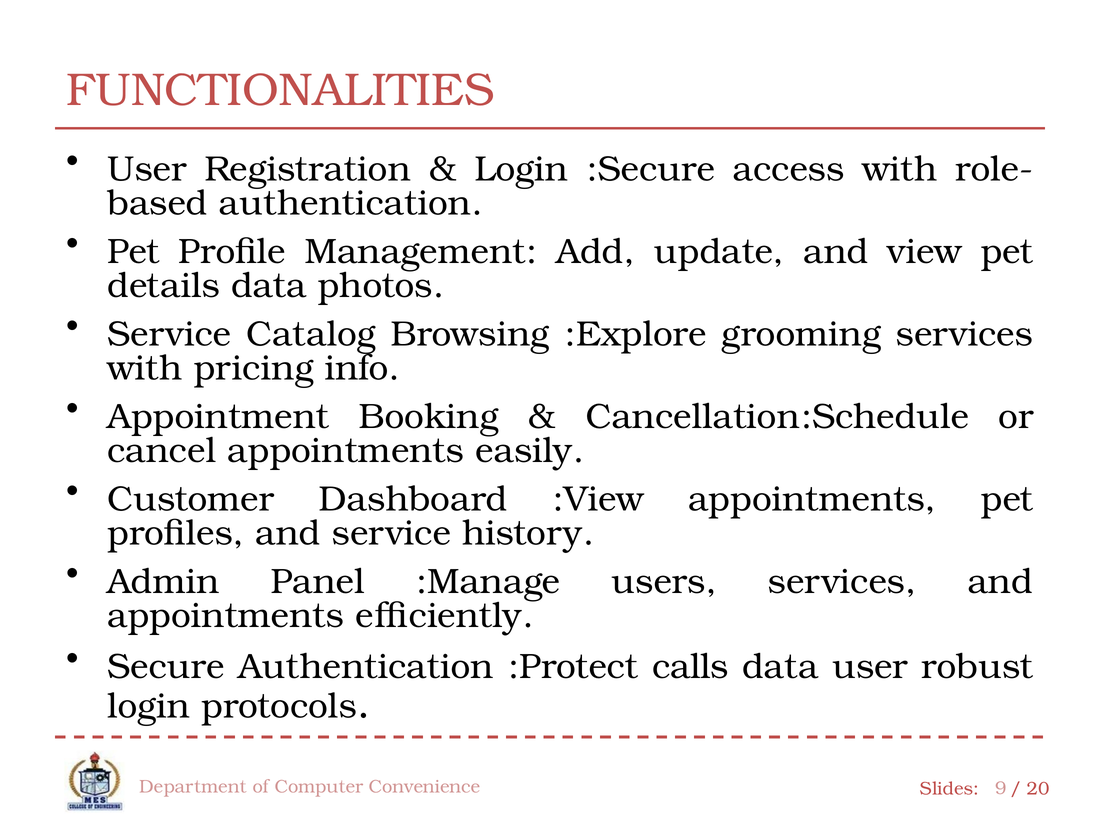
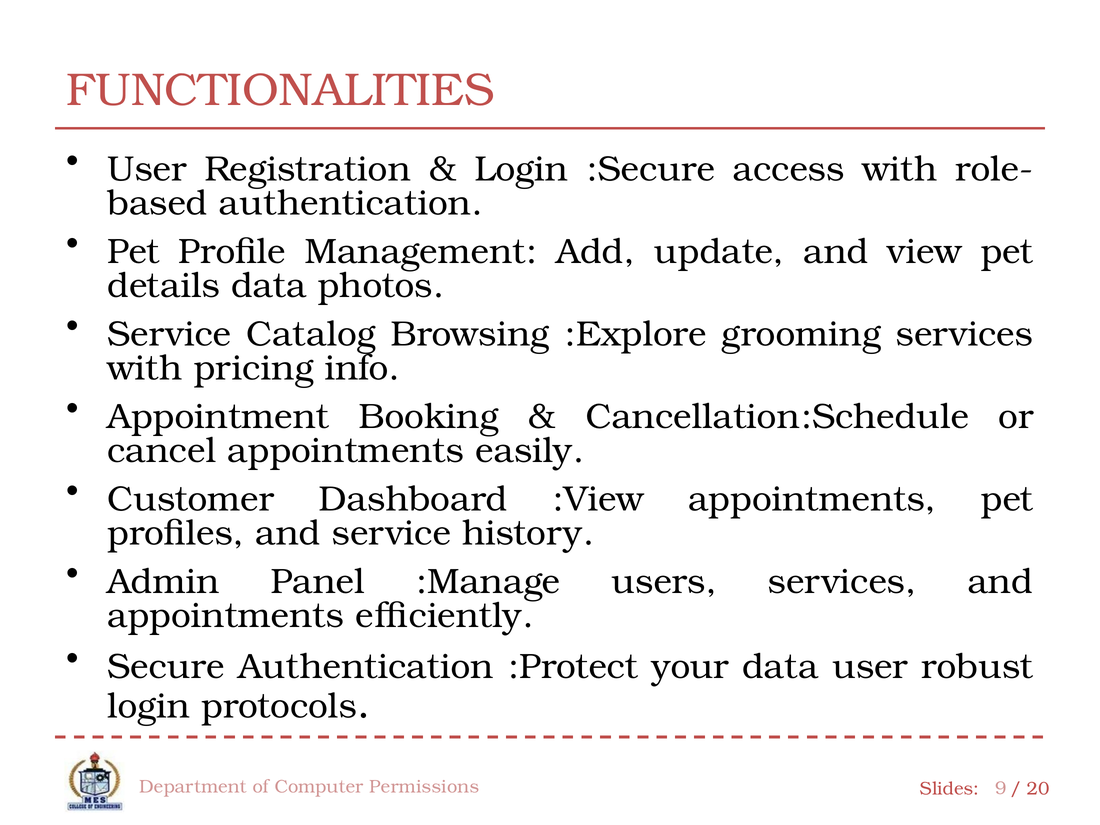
calls: calls -> your
Convenience: Convenience -> Permissions
